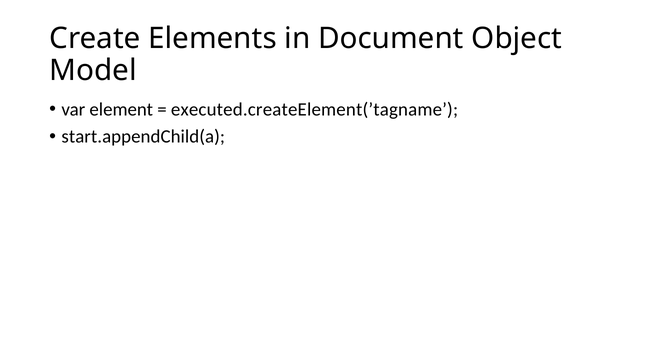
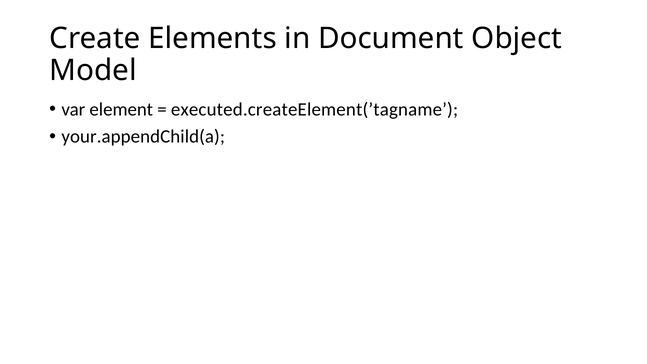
start.appendChild(a: start.appendChild(a -> your.appendChild(a
